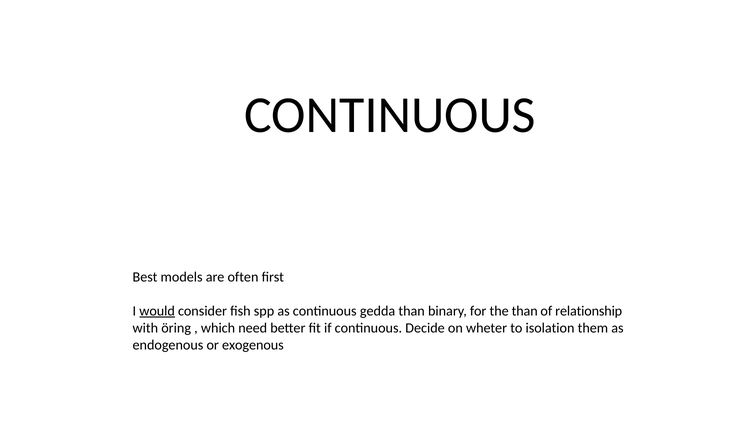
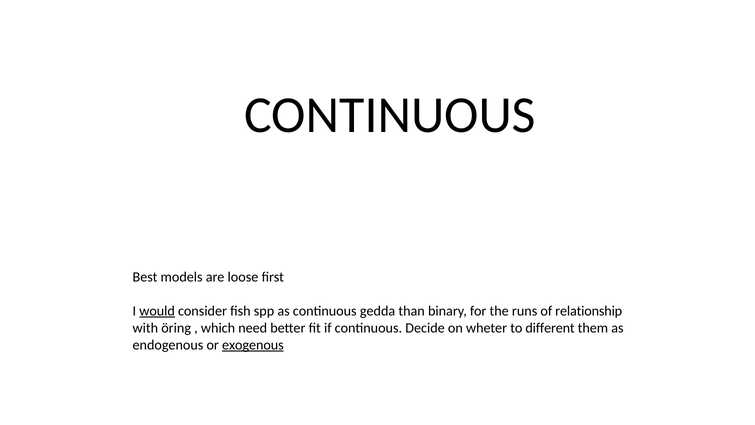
often: often -> loose
the than: than -> runs
isolation: isolation -> different
exogenous underline: none -> present
